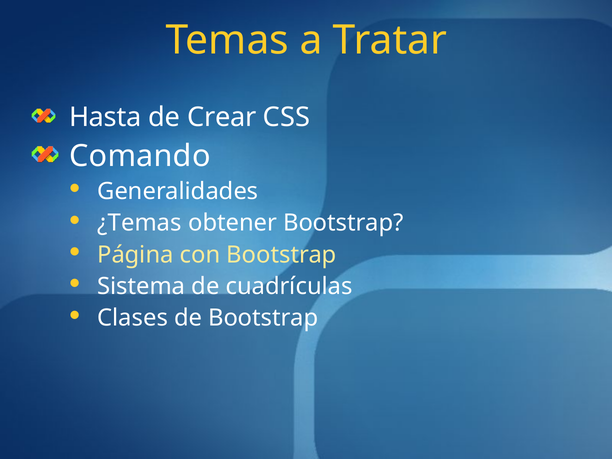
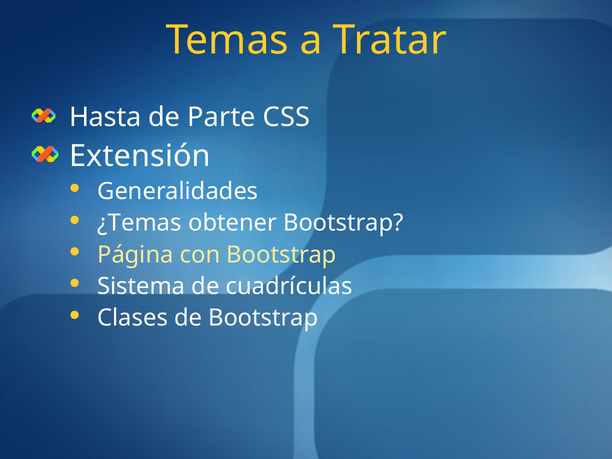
Crear: Crear -> Parte
Comando: Comando -> Extensión
